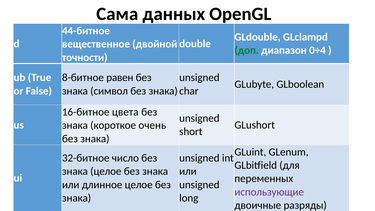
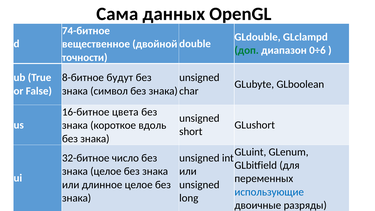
44-битное: 44-битное -> 74-битное
0÷4: 0÷4 -> 0÷6
равен: равен -> будут
очень: очень -> вдоль
использующие colour: purple -> blue
